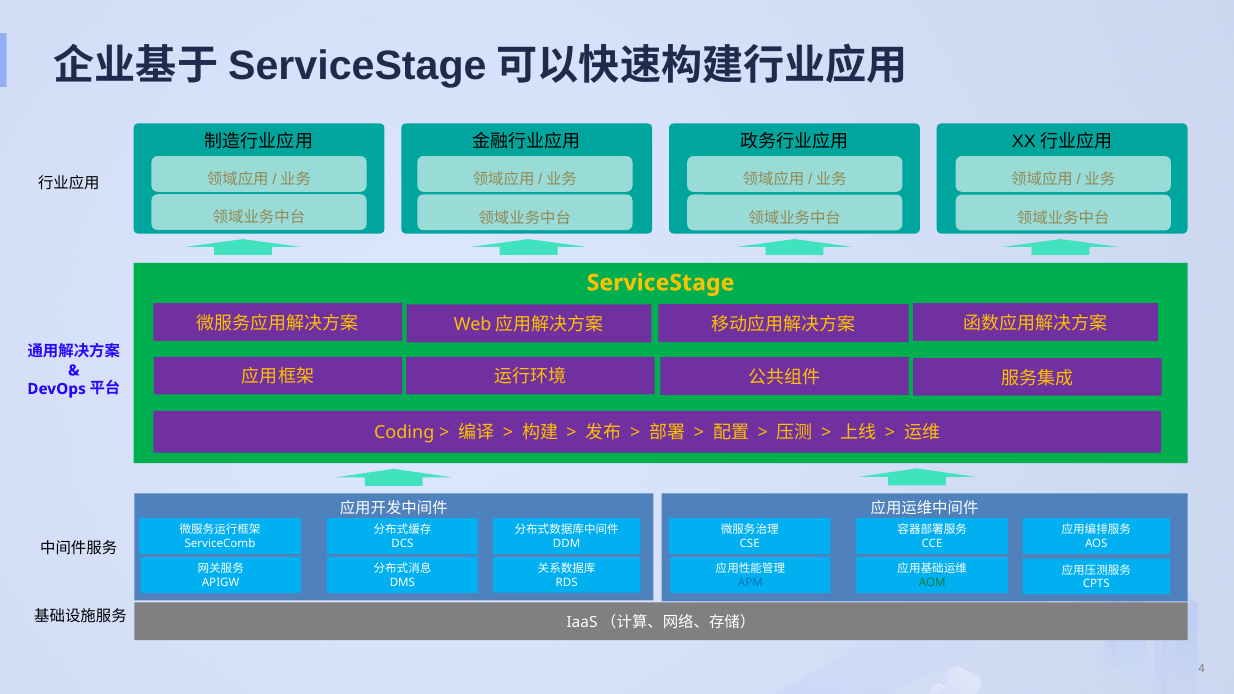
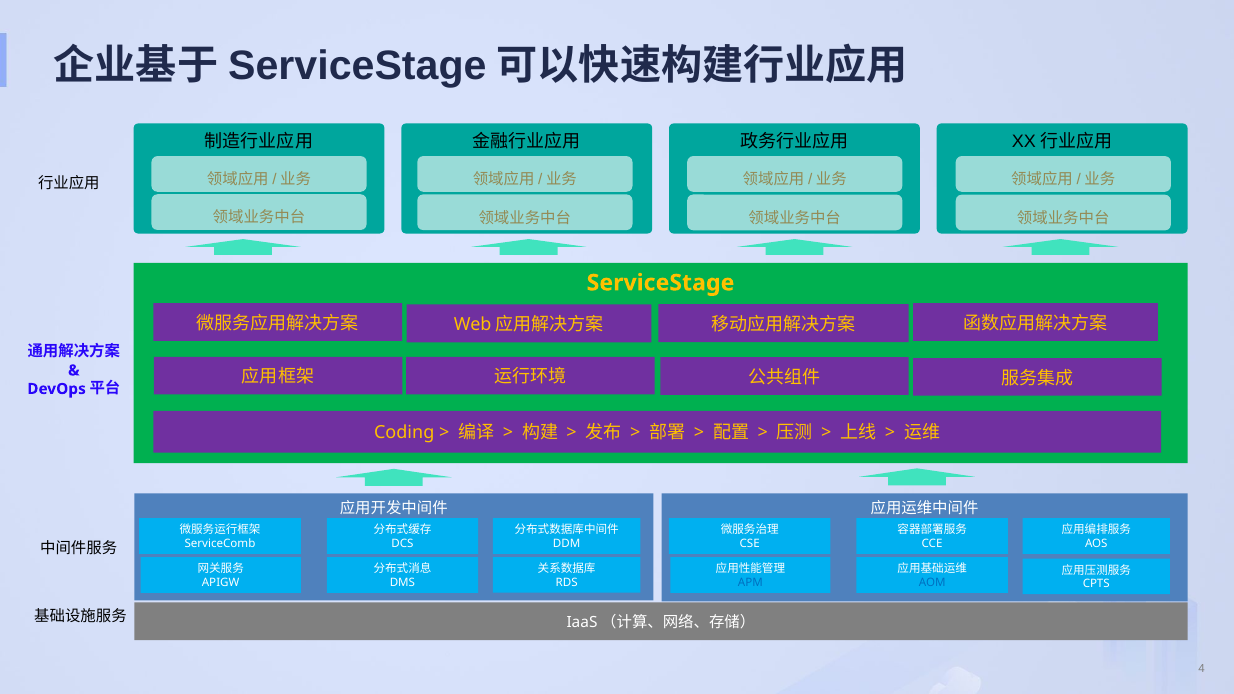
AOM colour: green -> blue
